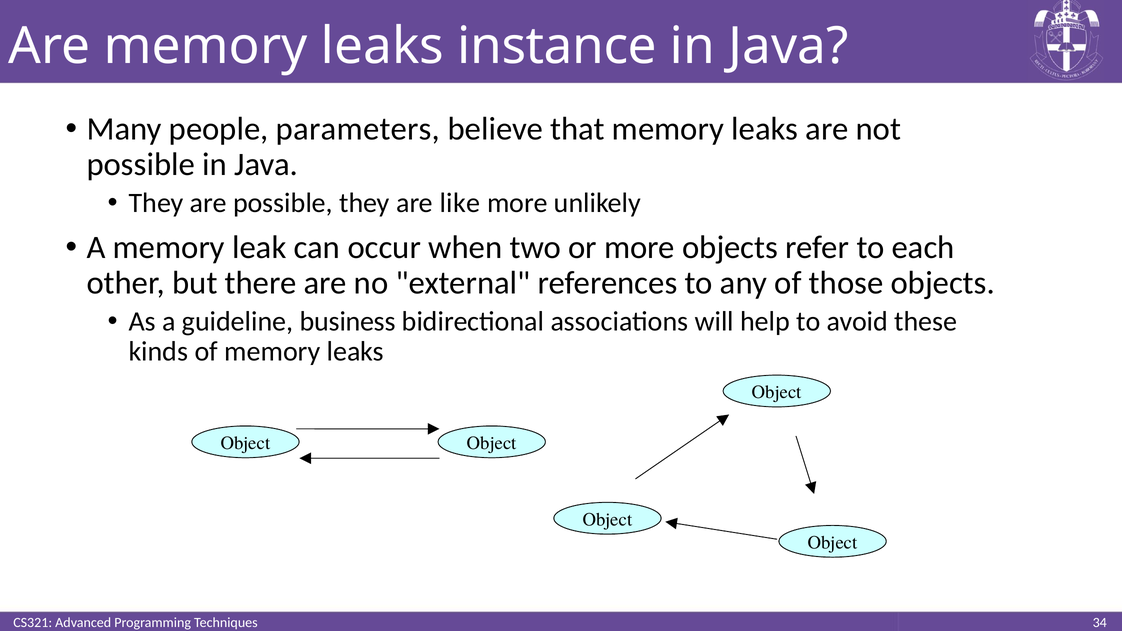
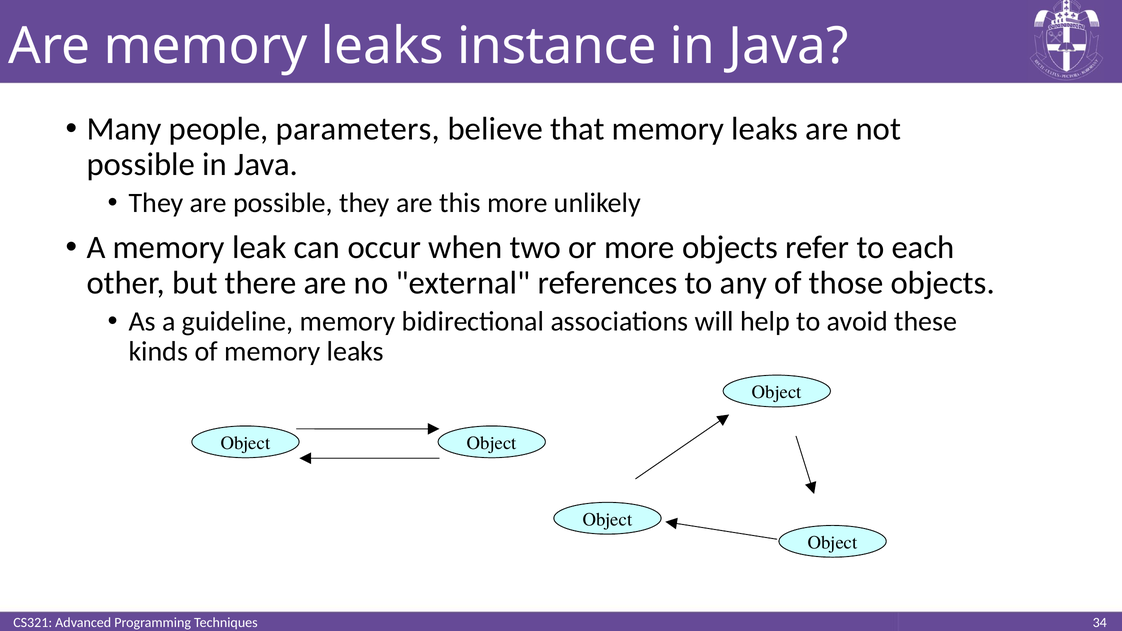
like: like -> this
guideline business: business -> memory
